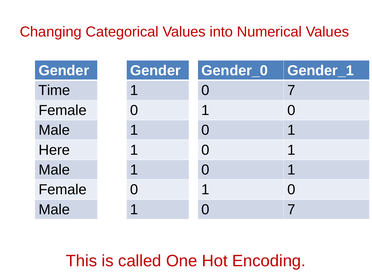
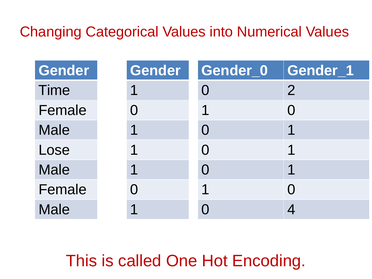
7 at (291, 90): 7 -> 2
Here: Here -> Lose
7 at (291, 210): 7 -> 4
